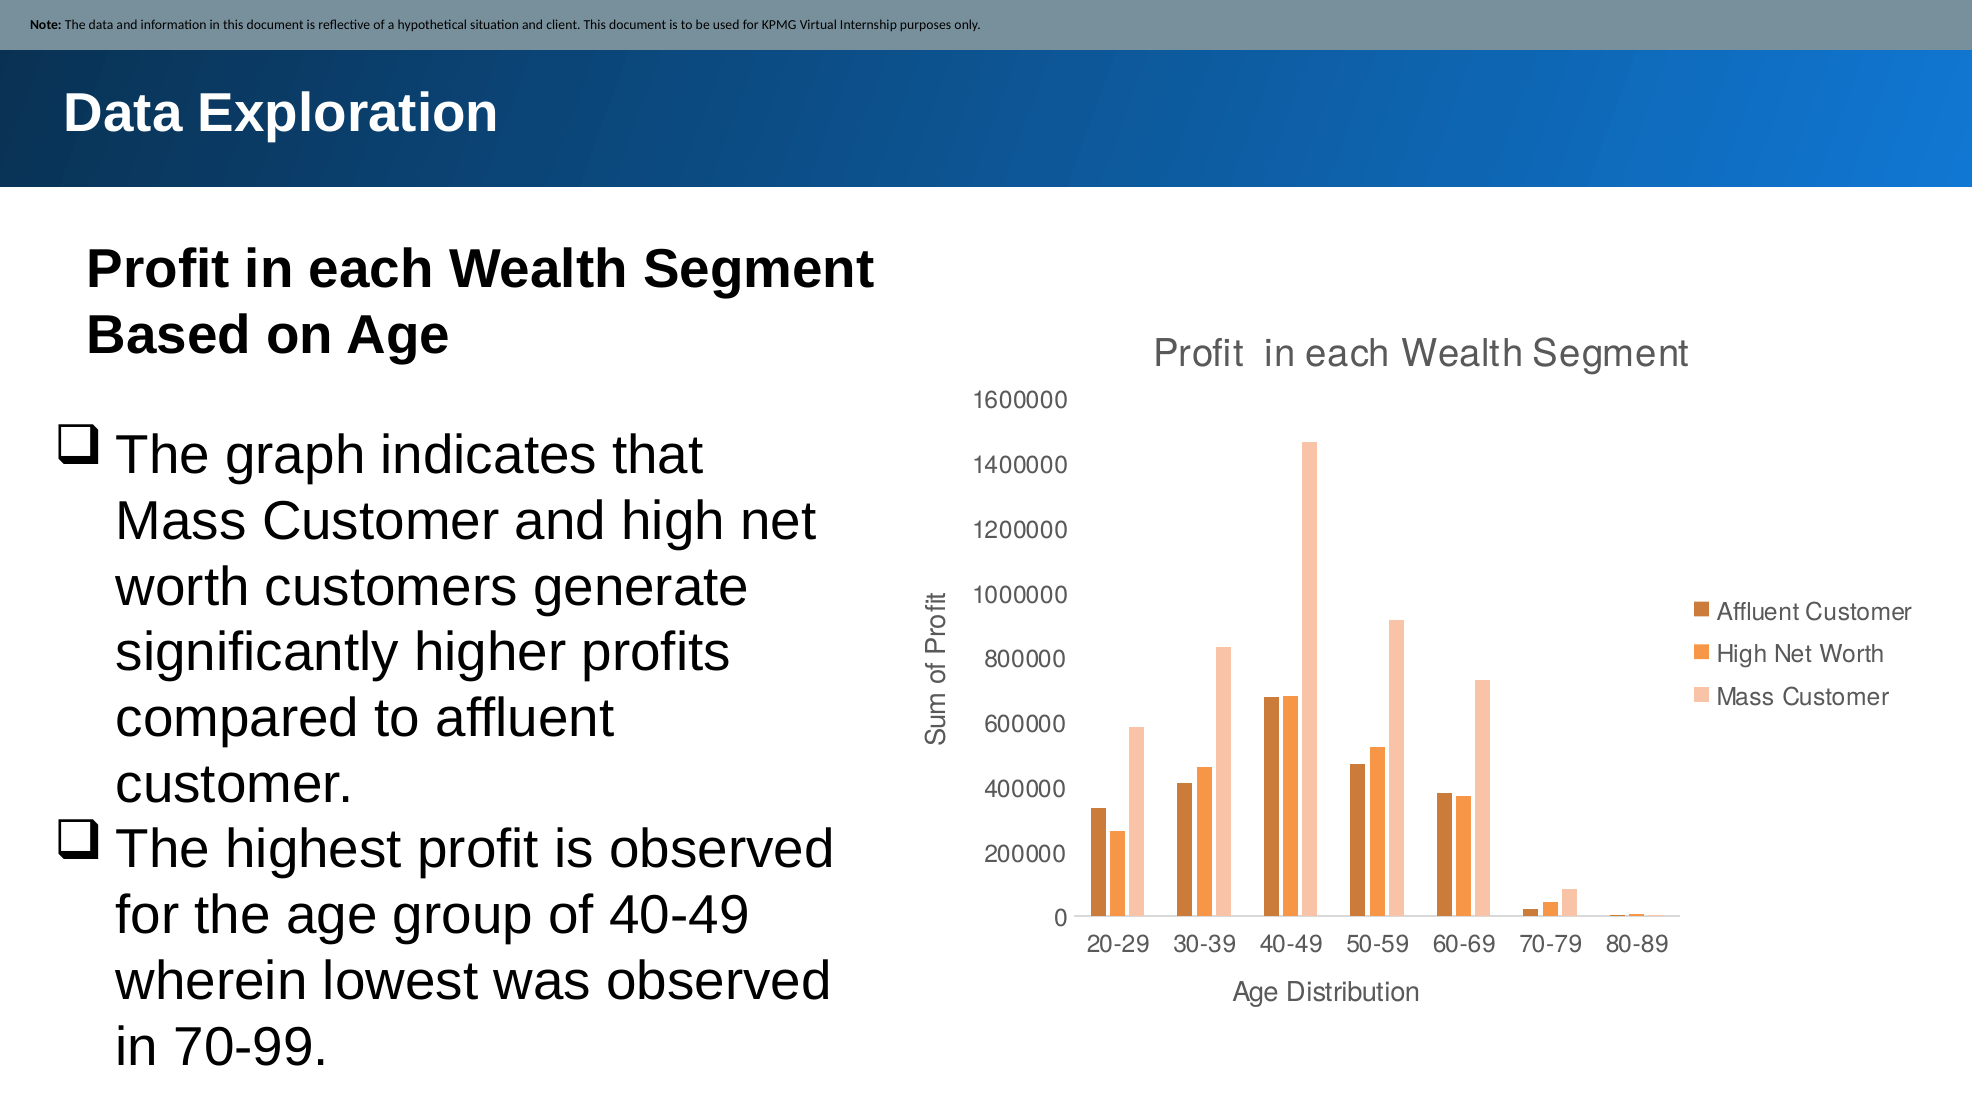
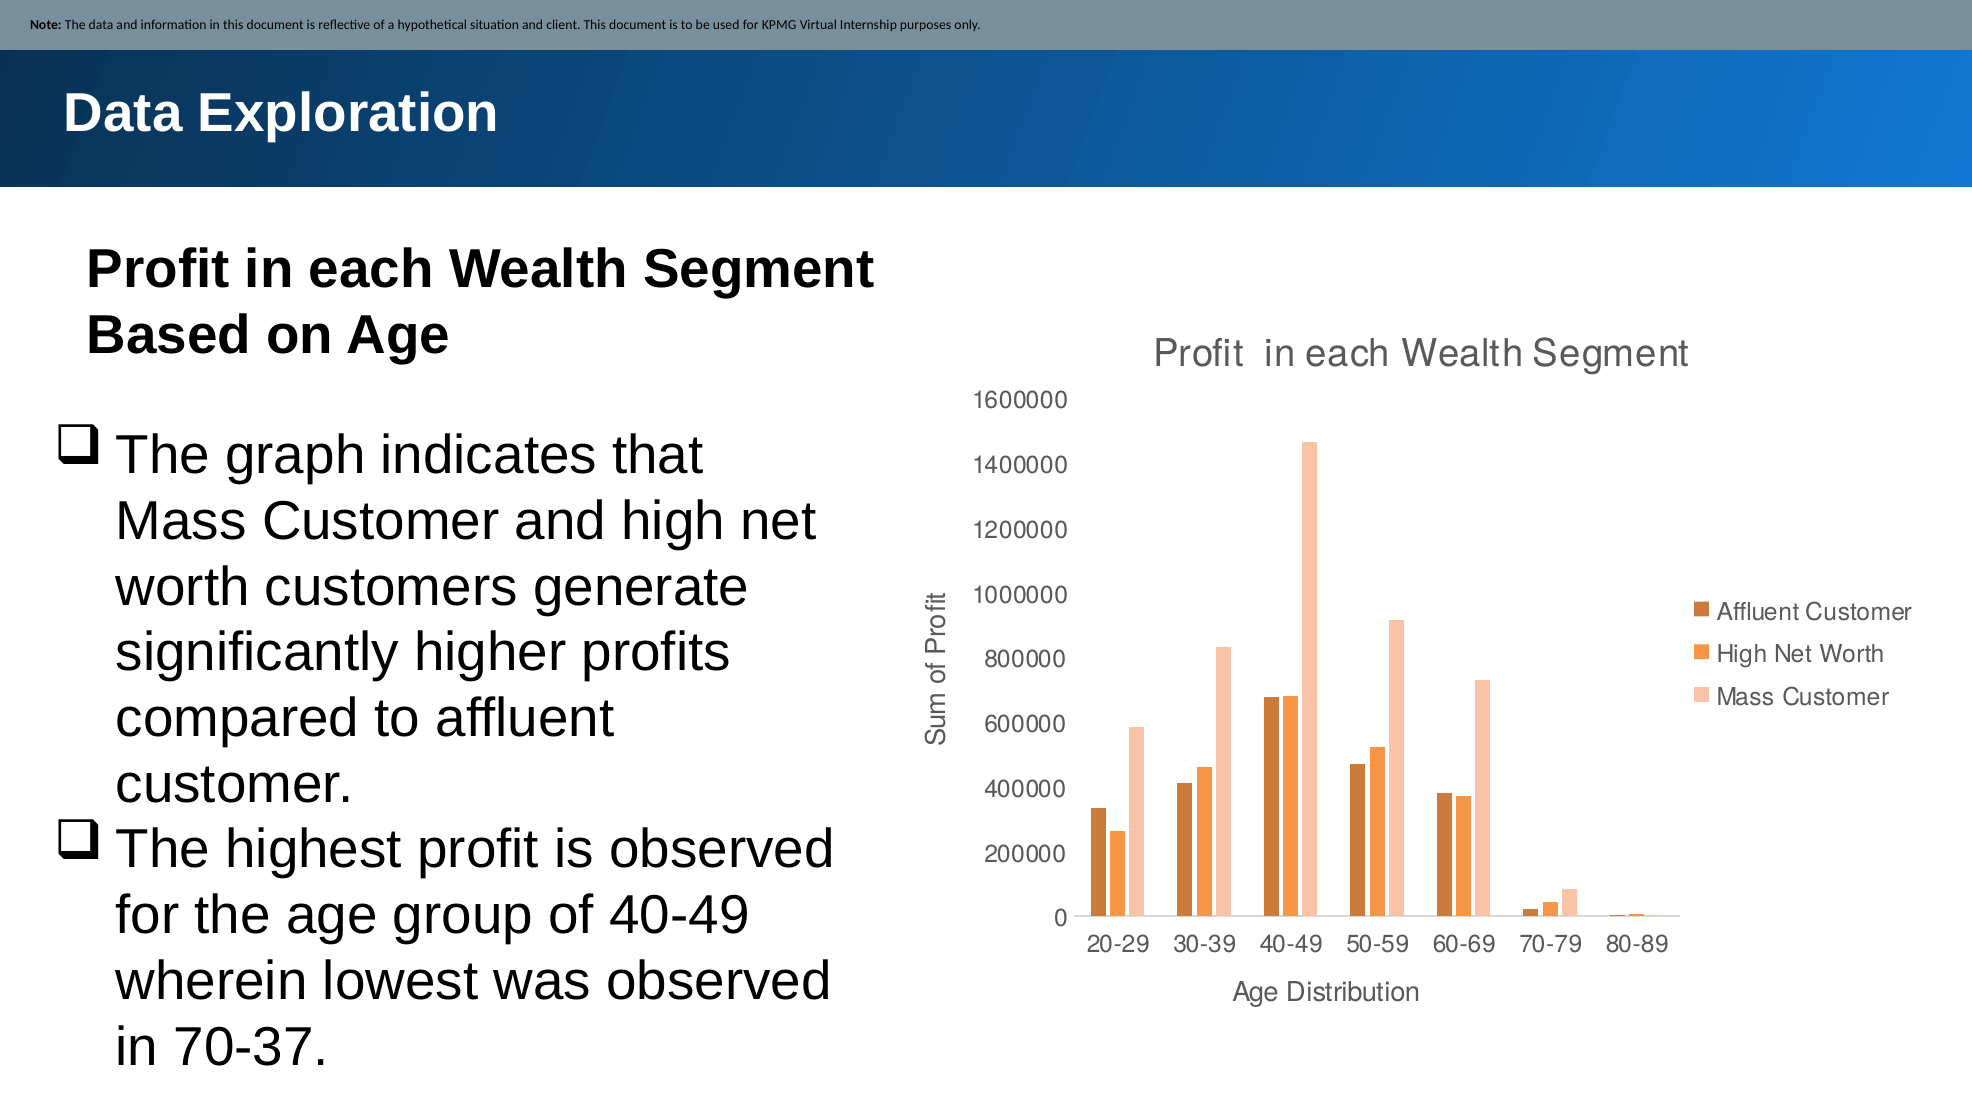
70-99: 70-99 -> 70-37
